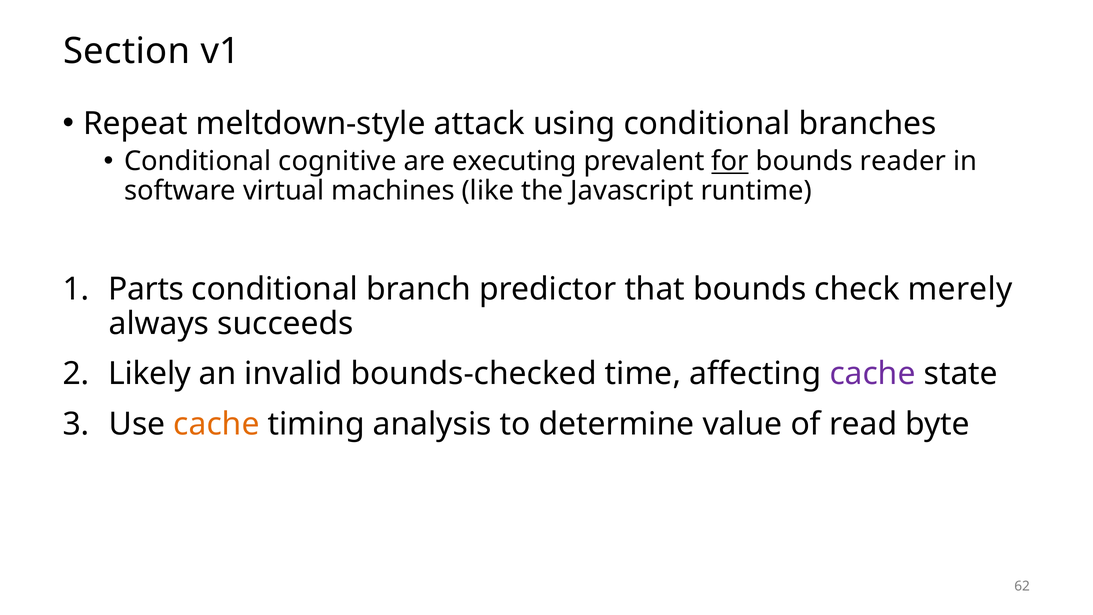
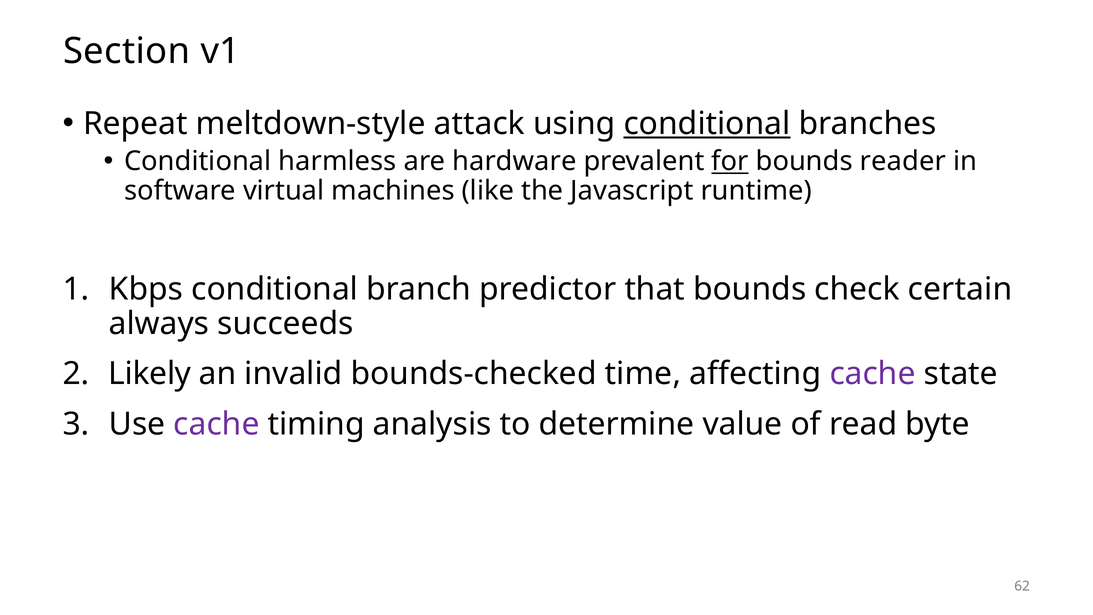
conditional at (707, 124) underline: none -> present
cognitive: cognitive -> harmless
executing: executing -> hardware
Parts: Parts -> Kbps
merely: merely -> certain
cache at (216, 424) colour: orange -> purple
